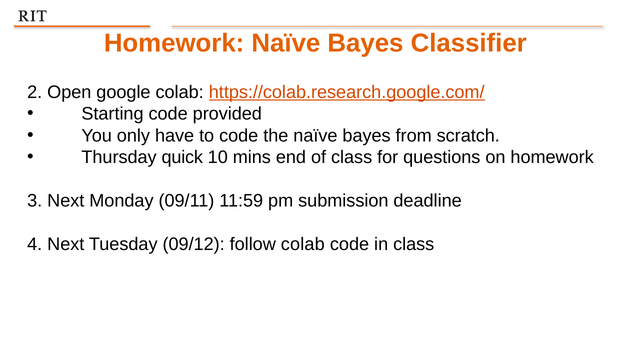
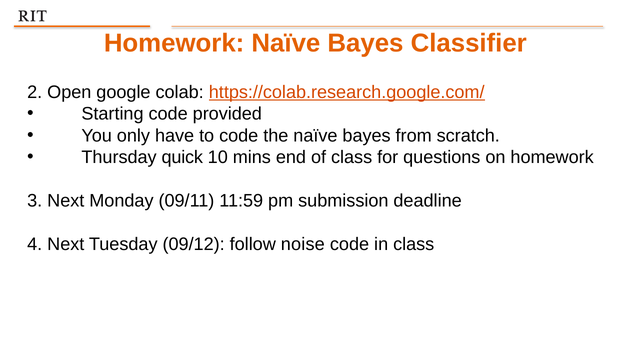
follow colab: colab -> noise
